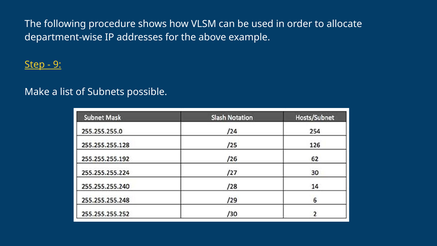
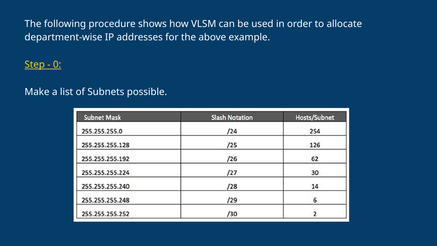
9: 9 -> 0
